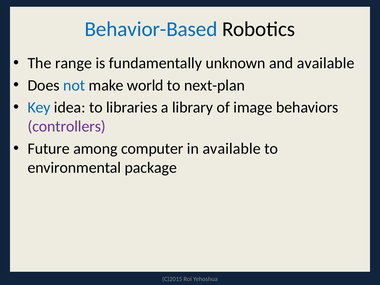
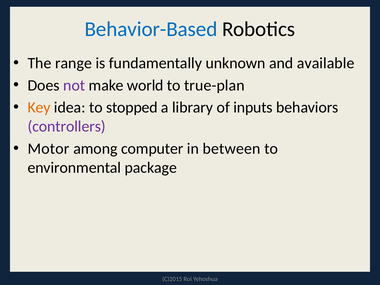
not colour: blue -> purple
next-plan: next-plan -> true-plan
Key colour: blue -> orange
libraries: libraries -> stopped
image: image -> inputs
Future: Future -> Motor
in available: available -> between
